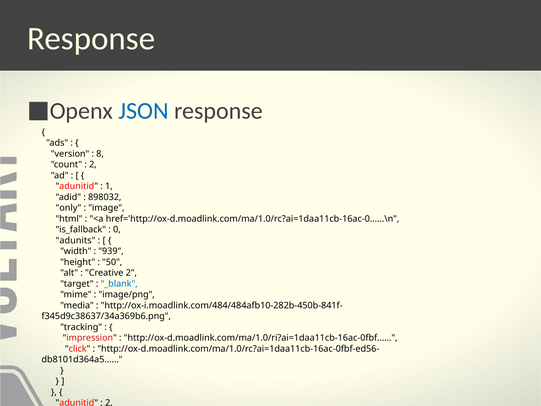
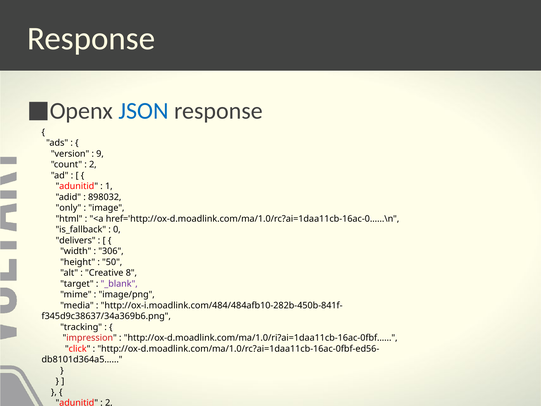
8: 8 -> 9
adunits: adunits -> delivers
939: 939 -> 306
Creative 2: 2 -> 8
_blank colour: blue -> purple
